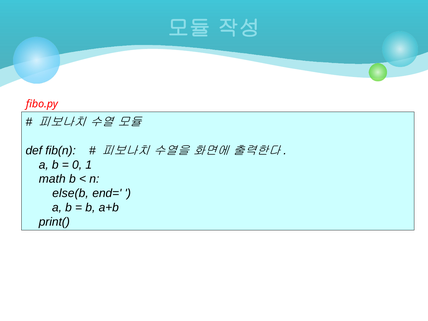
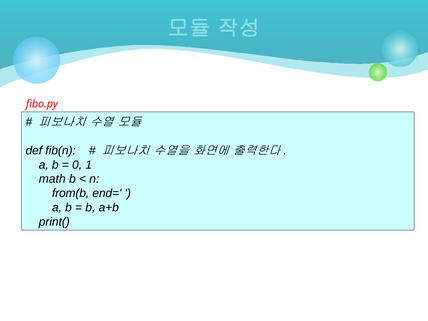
else(b: else(b -> from(b
